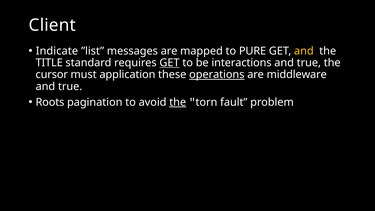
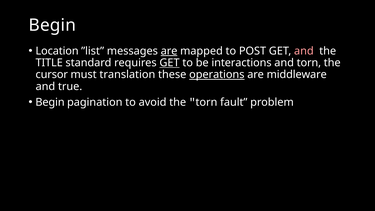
Client at (52, 25): Client -> Begin
Indicate: Indicate -> Location
are at (169, 51) underline: none -> present
PURE: PURE -> POST
and at (304, 51) colour: yellow -> pink
true at (309, 63): true -> torn
application: application -> translation
Roots at (50, 102): Roots -> Begin
the at (178, 102) underline: present -> none
